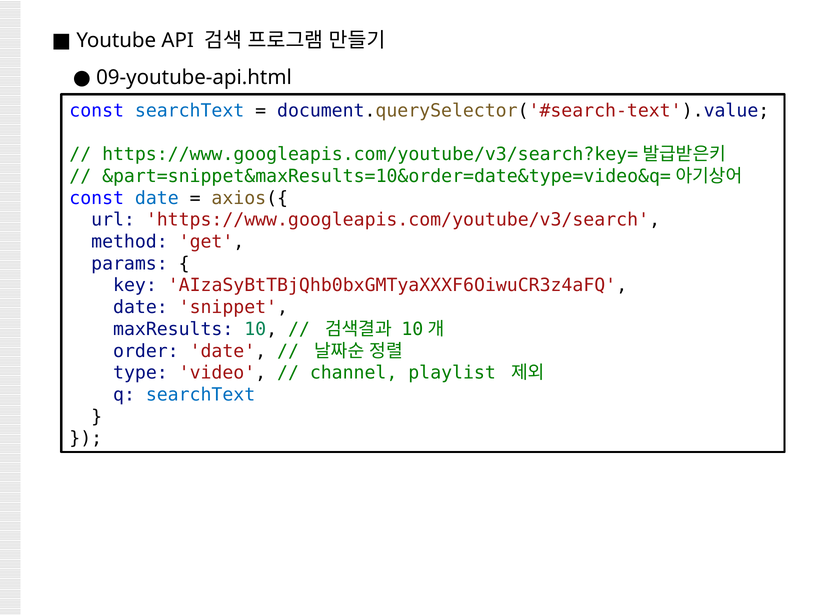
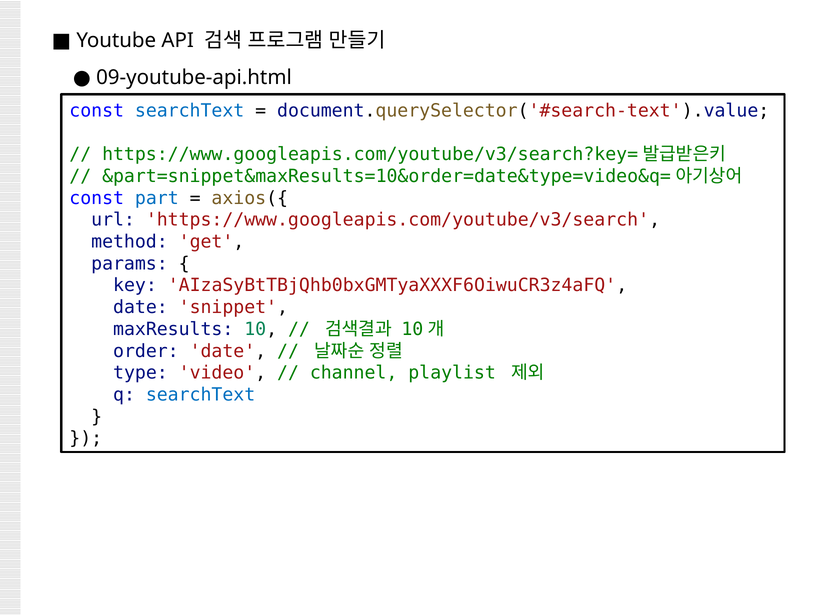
const date: date -> part
